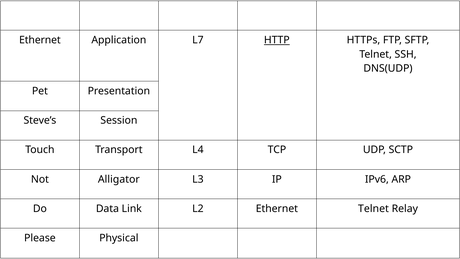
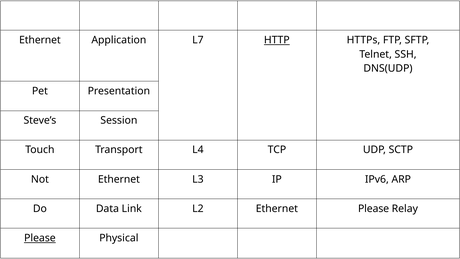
Not Alligator: Alligator -> Ethernet
Ethernet Telnet: Telnet -> Please
Please at (40, 238) underline: none -> present
